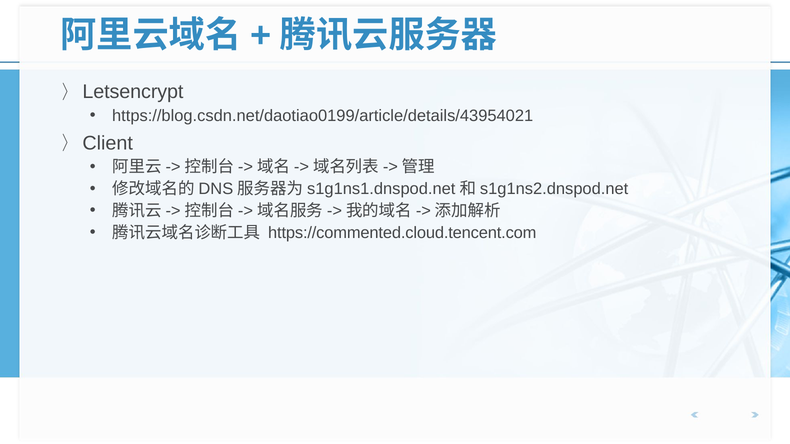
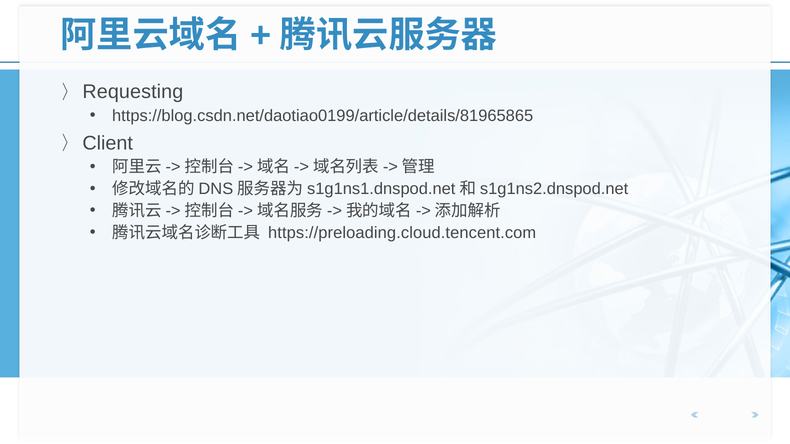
Letsencrypt: Letsencrypt -> Requesting
https://blog.csdn.net/daotiao0199/article/details/43954021: https://blog.csdn.net/daotiao0199/article/details/43954021 -> https://blog.csdn.net/daotiao0199/article/details/81965865
https://commented.cloud.tencent.com: https://commented.cloud.tencent.com -> https://preloading.cloud.tencent.com
